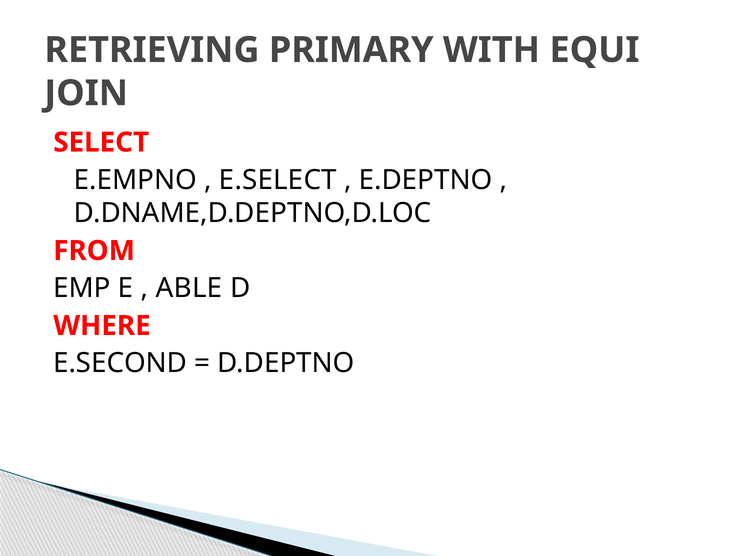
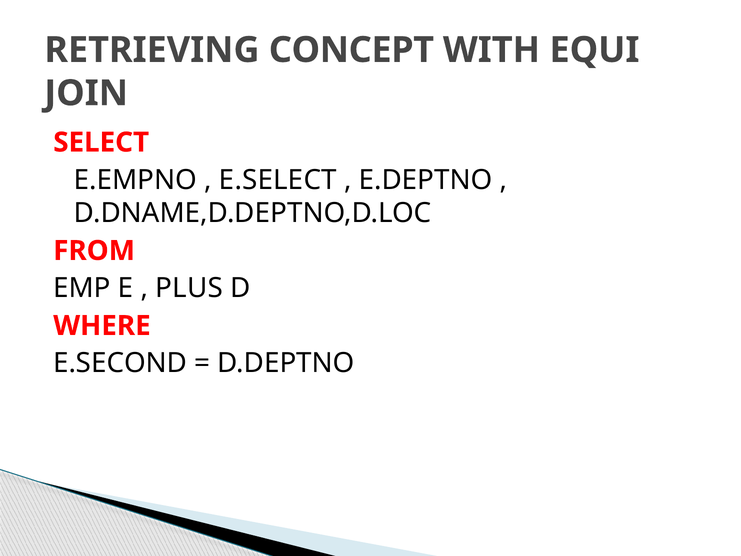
PRIMARY: PRIMARY -> CONCEPT
ABLE: ABLE -> PLUS
